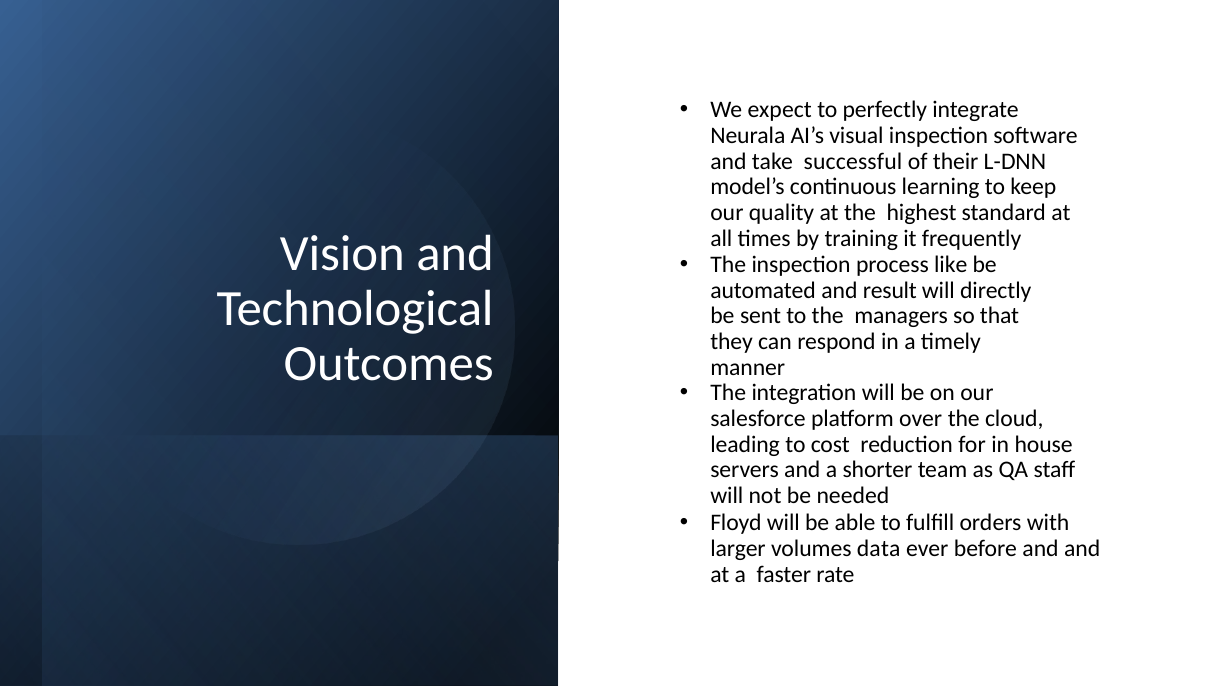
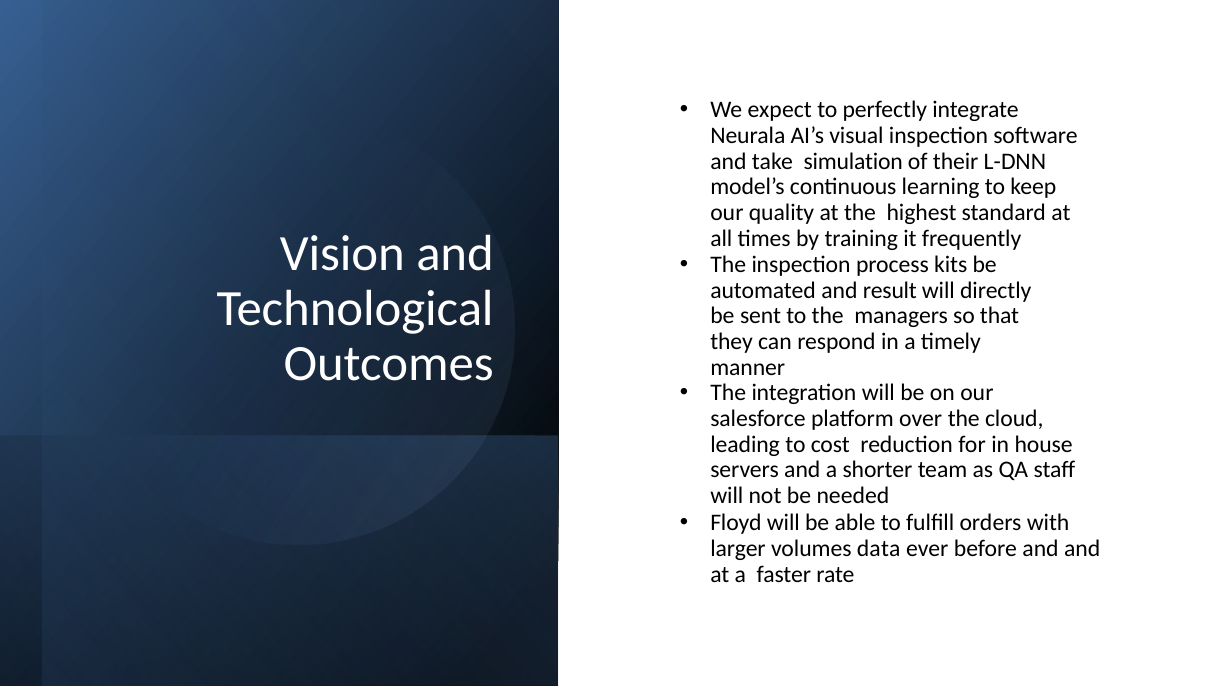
successful: successful -> simulation
like: like -> kits
